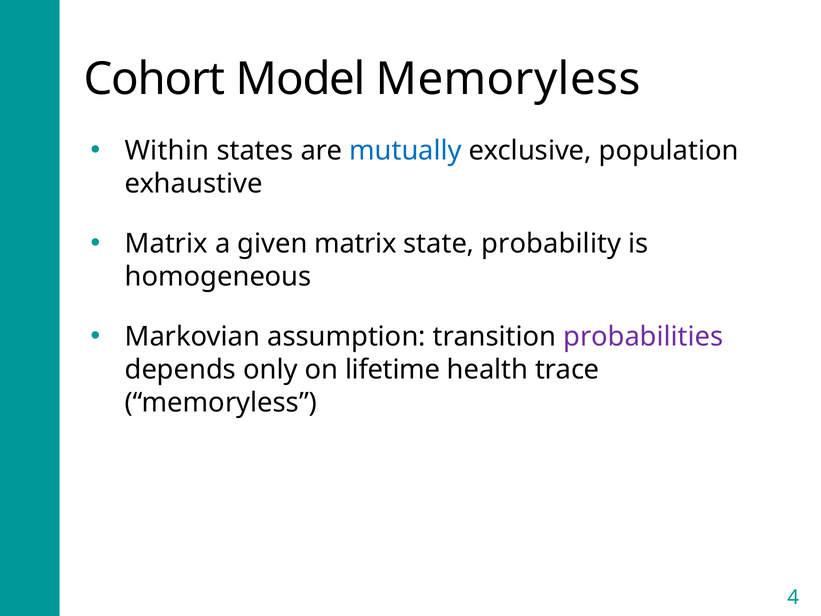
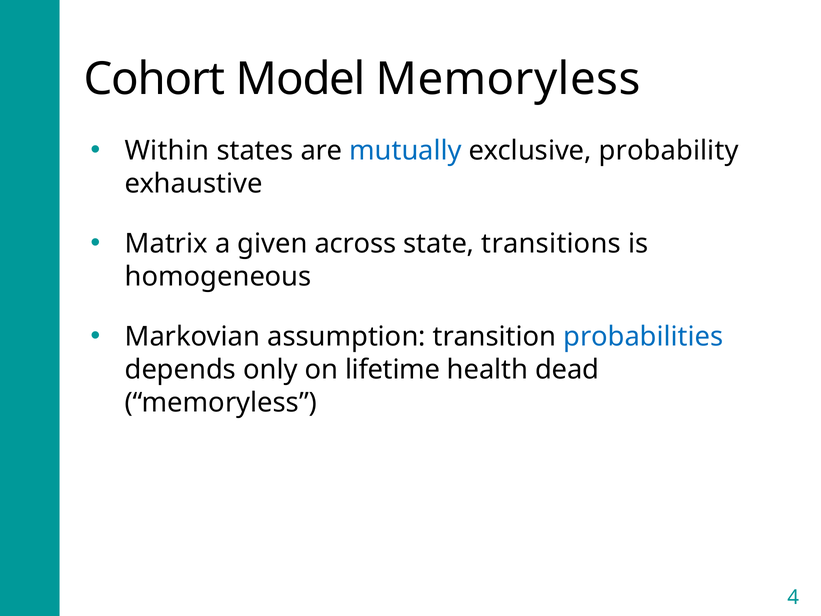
population: population -> probability
given matrix: matrix -> across
probability: probability -> transitions
probabilities colour: purple -> blue
trace: trace -> dead
